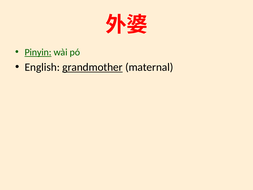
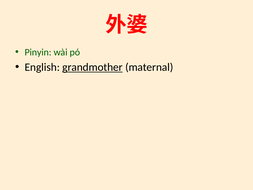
Pinyin underline: present -> none
